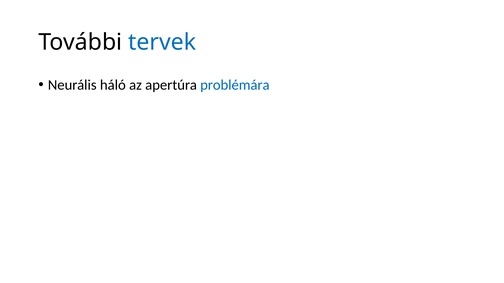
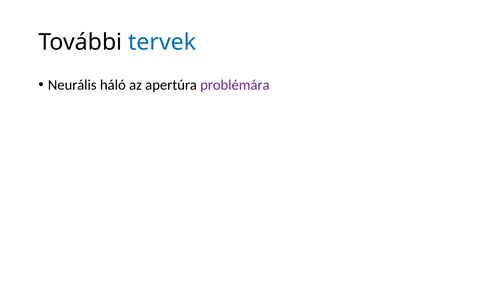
problémára colour: blue -> purple
